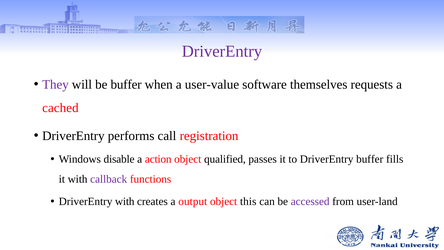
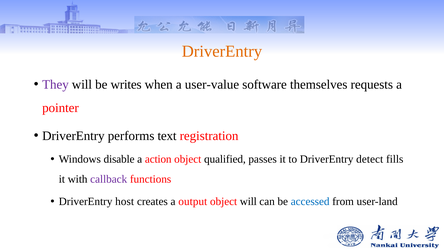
DriverEntry at (222, 51) colour: purple -> orange
be buffer: buffer -> writes
cached: cached -> pointer
call: call -> text
DriverEntry buffer: buffer -> detect
DriverEntry with: with -> host
object this: this -> will
accessed colour: purple -> blue
